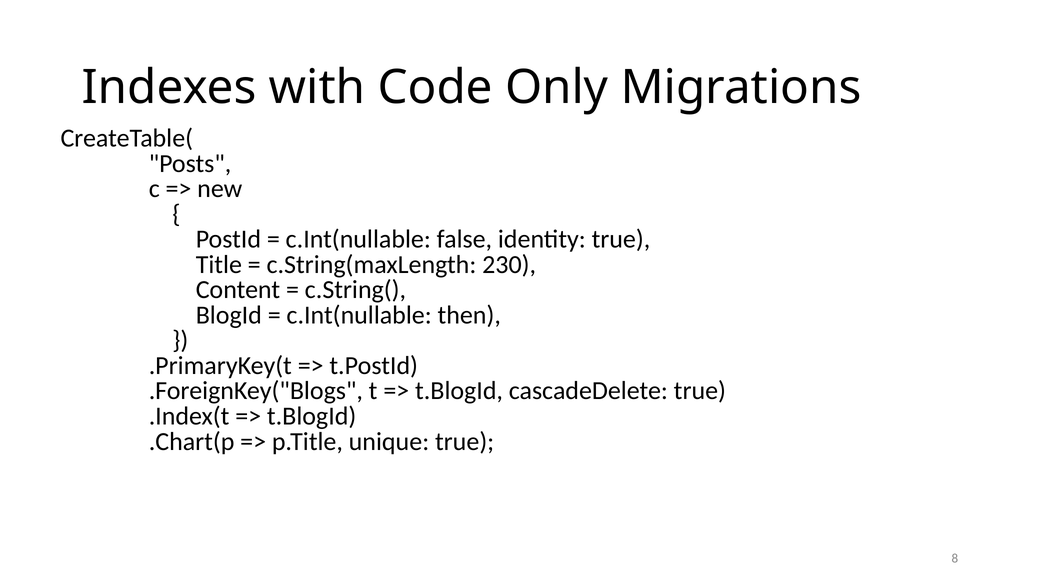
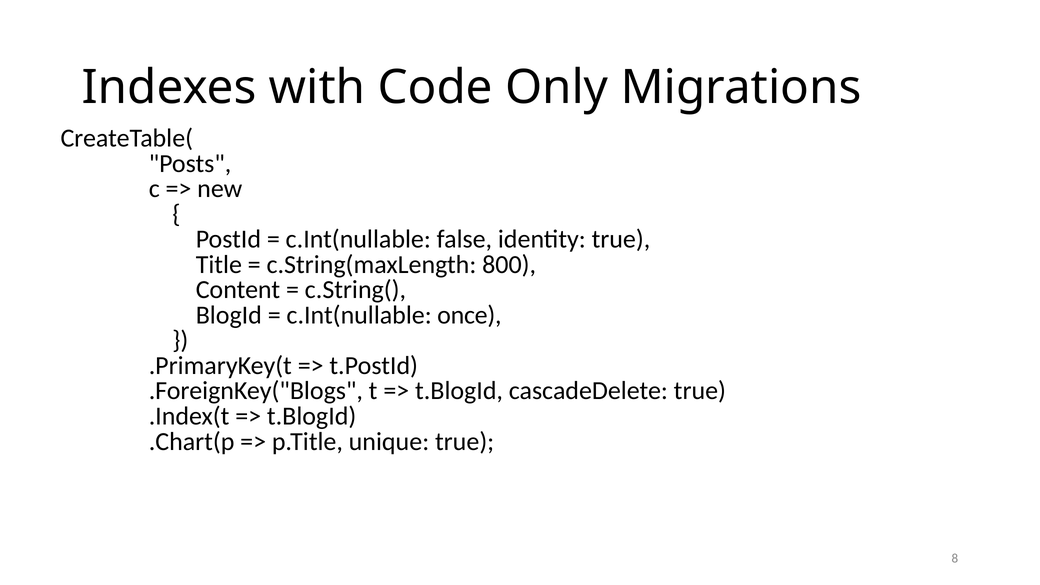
230: 230 -> 800
then: then -> once
